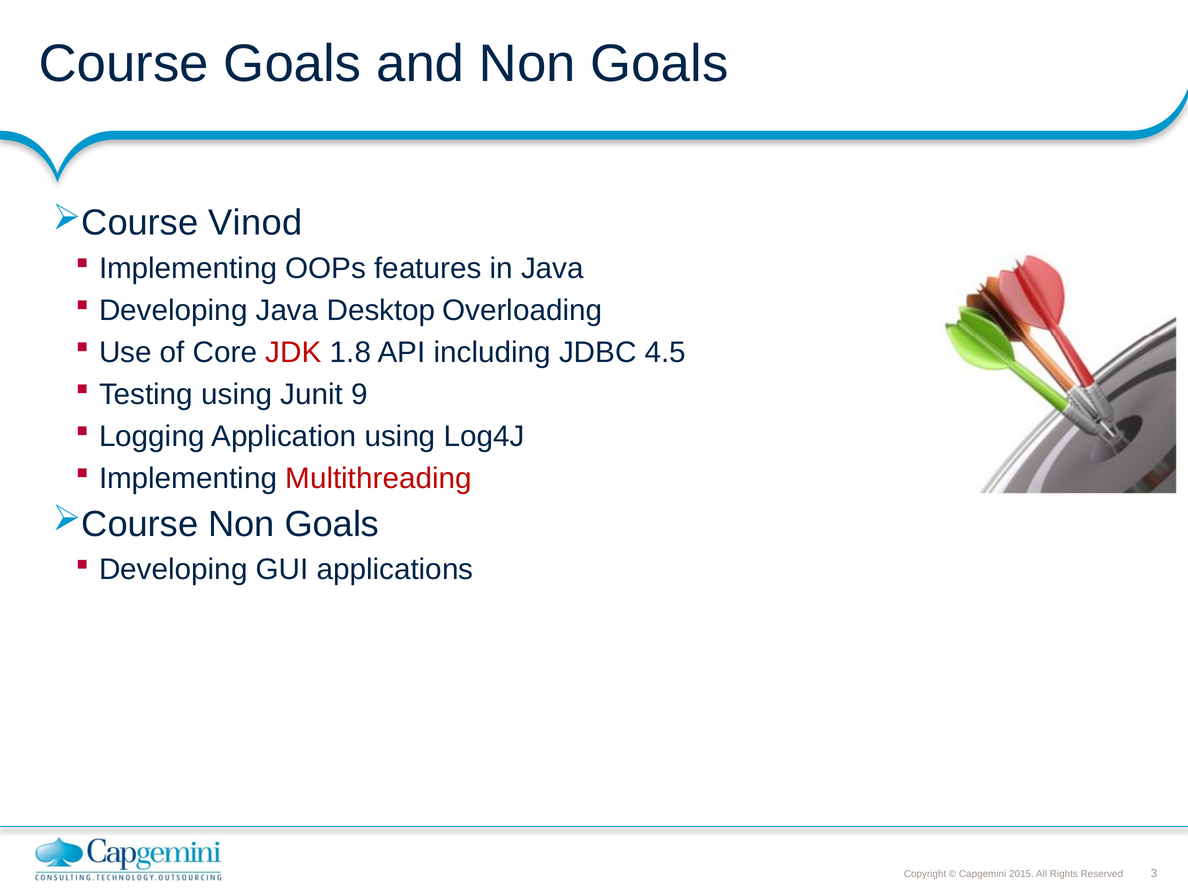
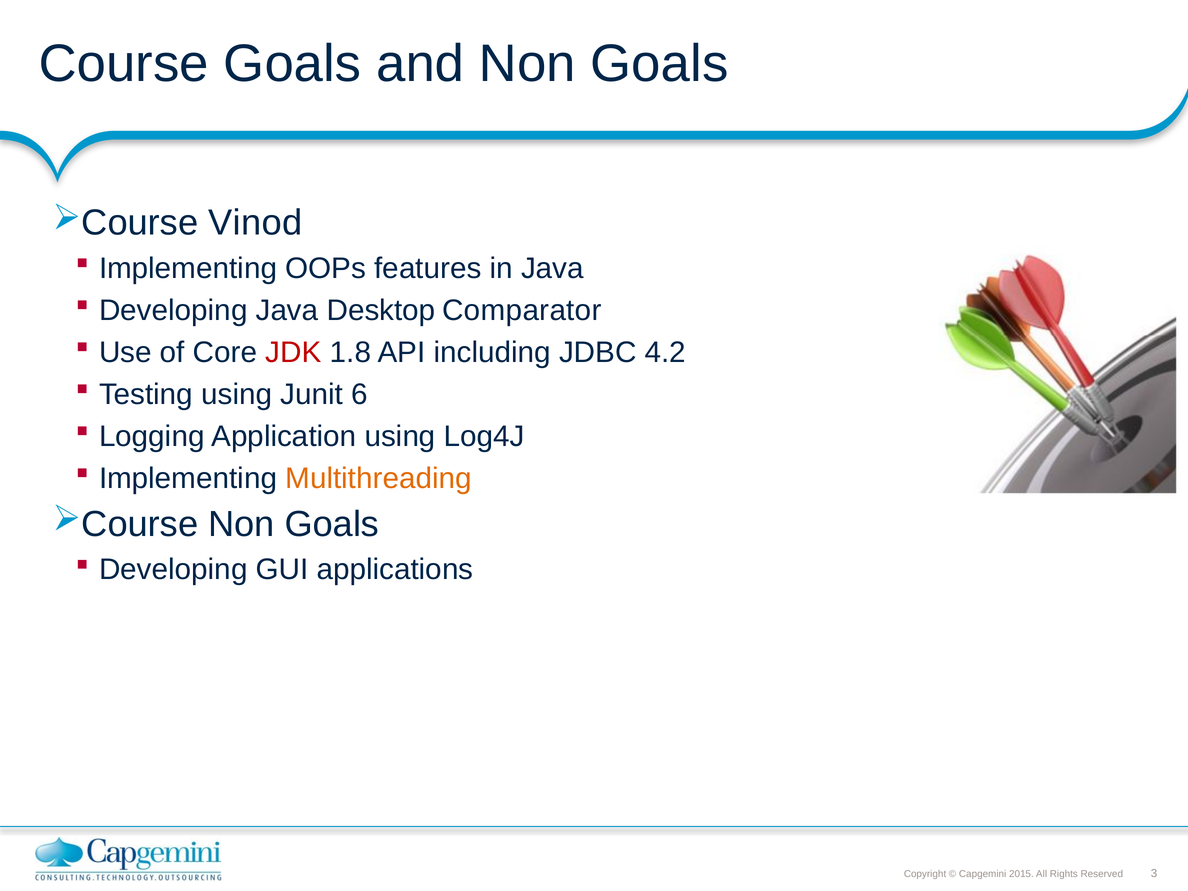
Overloading: Overloading -> Comparator
4.5: 4.5 -> 4.2
9: 9 -> 6
Multithreading colour: red -> orange
